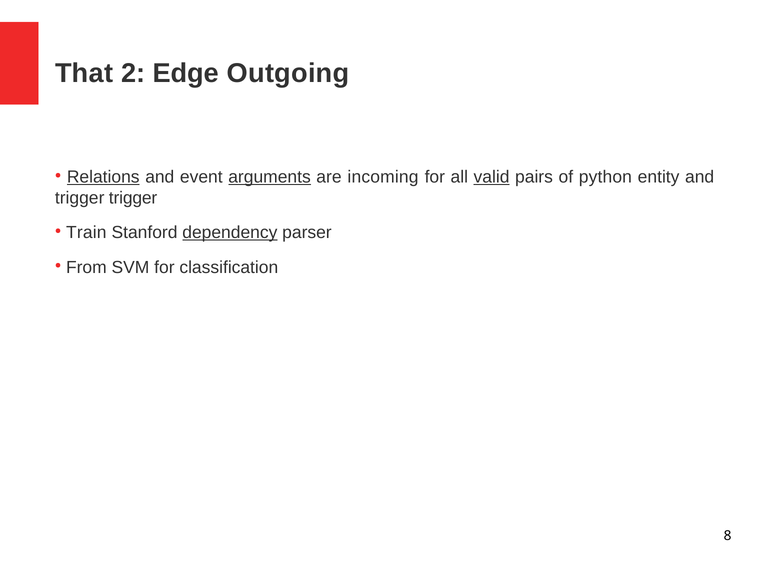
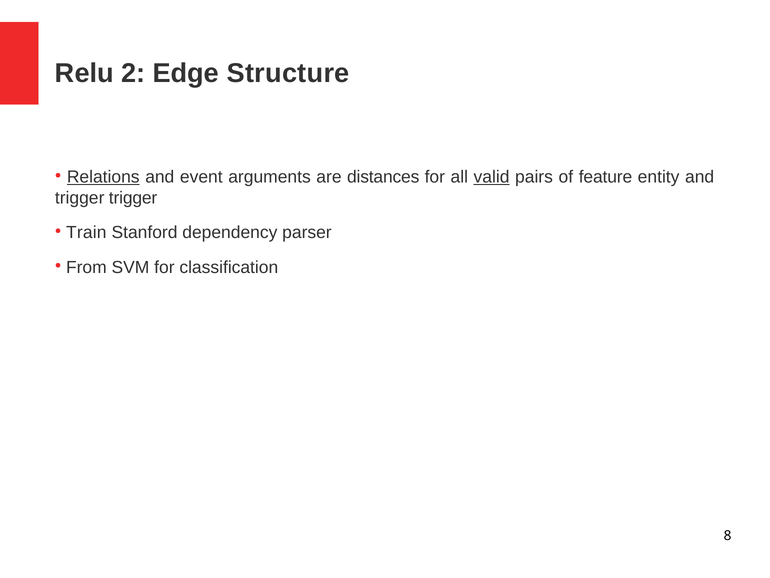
That: That -> Relu
Outgoing: Outgoing -> Structure
arguments underline: present -> none
incoming: incoming -> distances
python: python -> feature
dependency underline: present -> none
